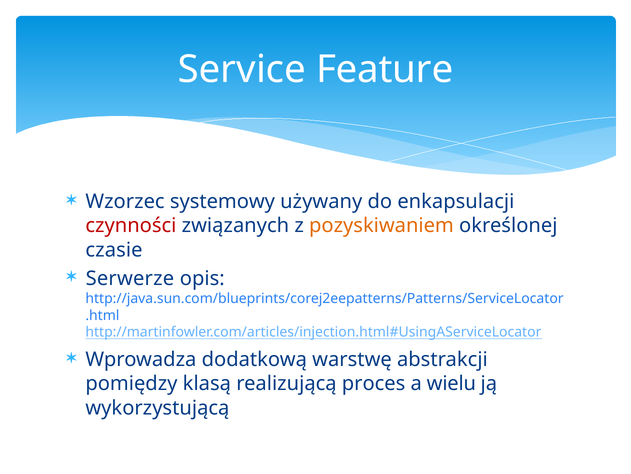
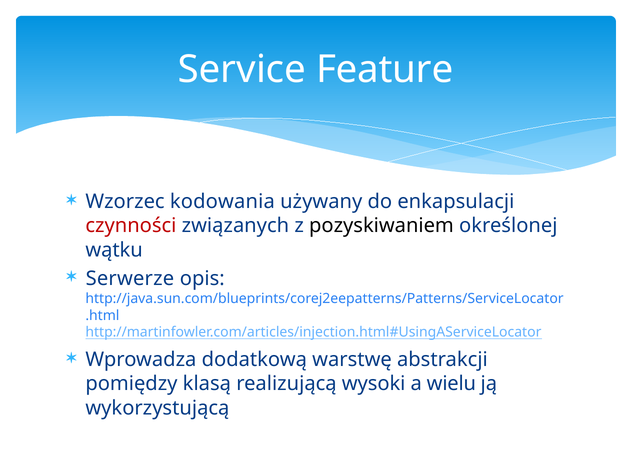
systemowy: systemowy -> kodowania
pozyskiwaniem colour: orange -> black
czasie: czasie -> wątku
proces: proces -> wysoki
